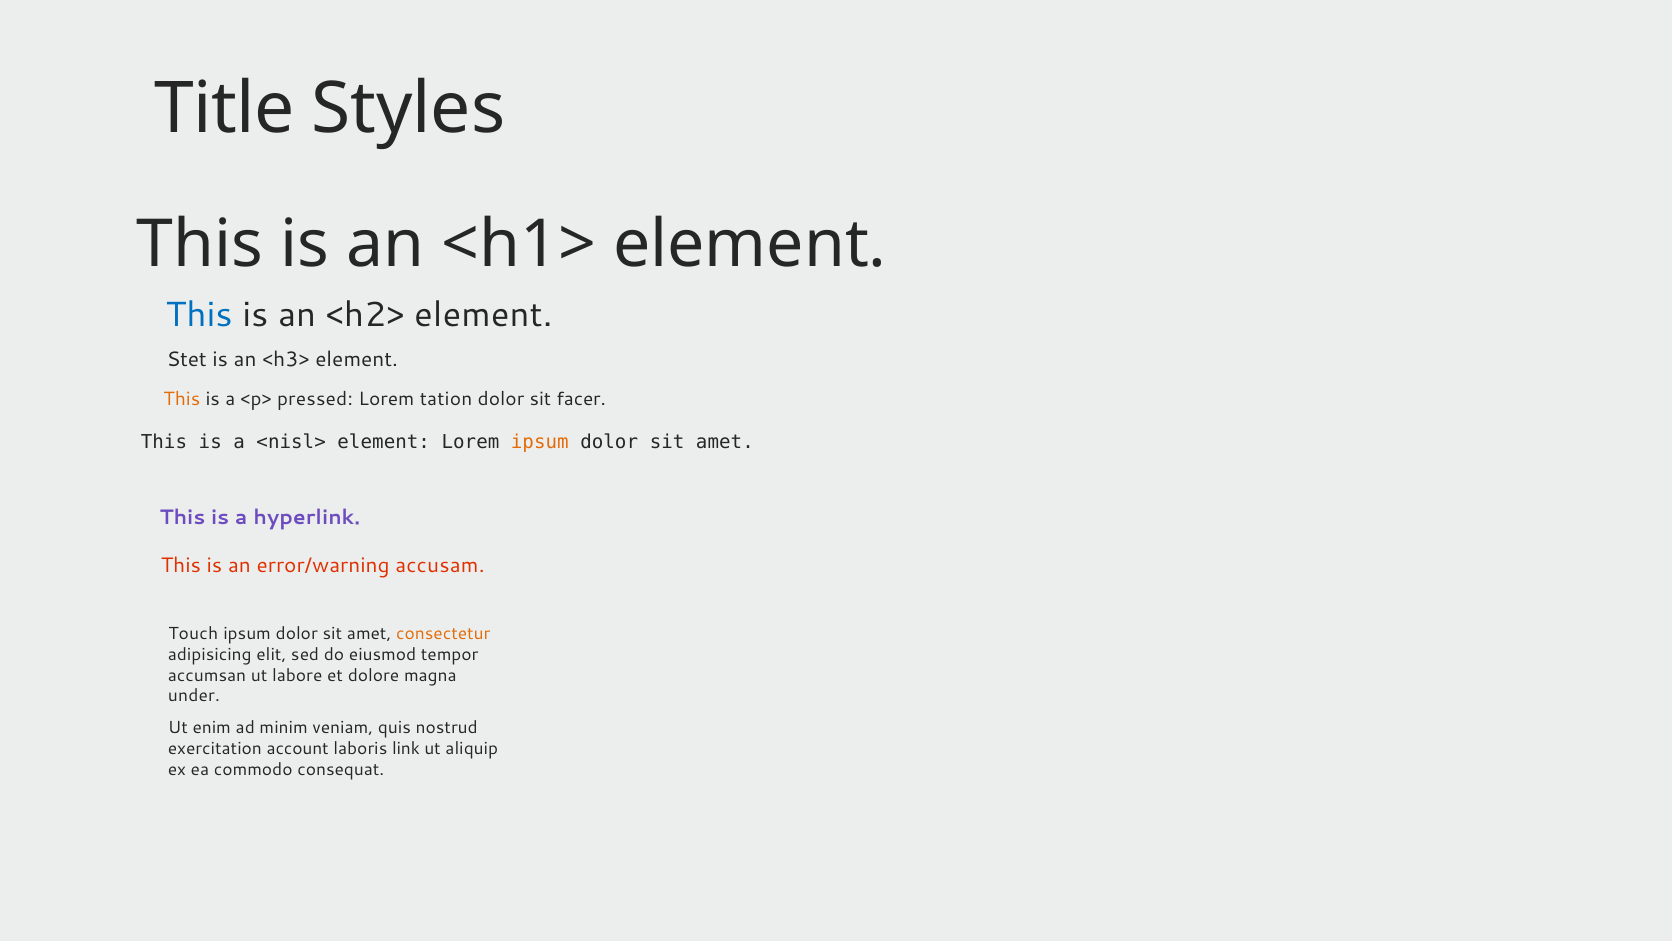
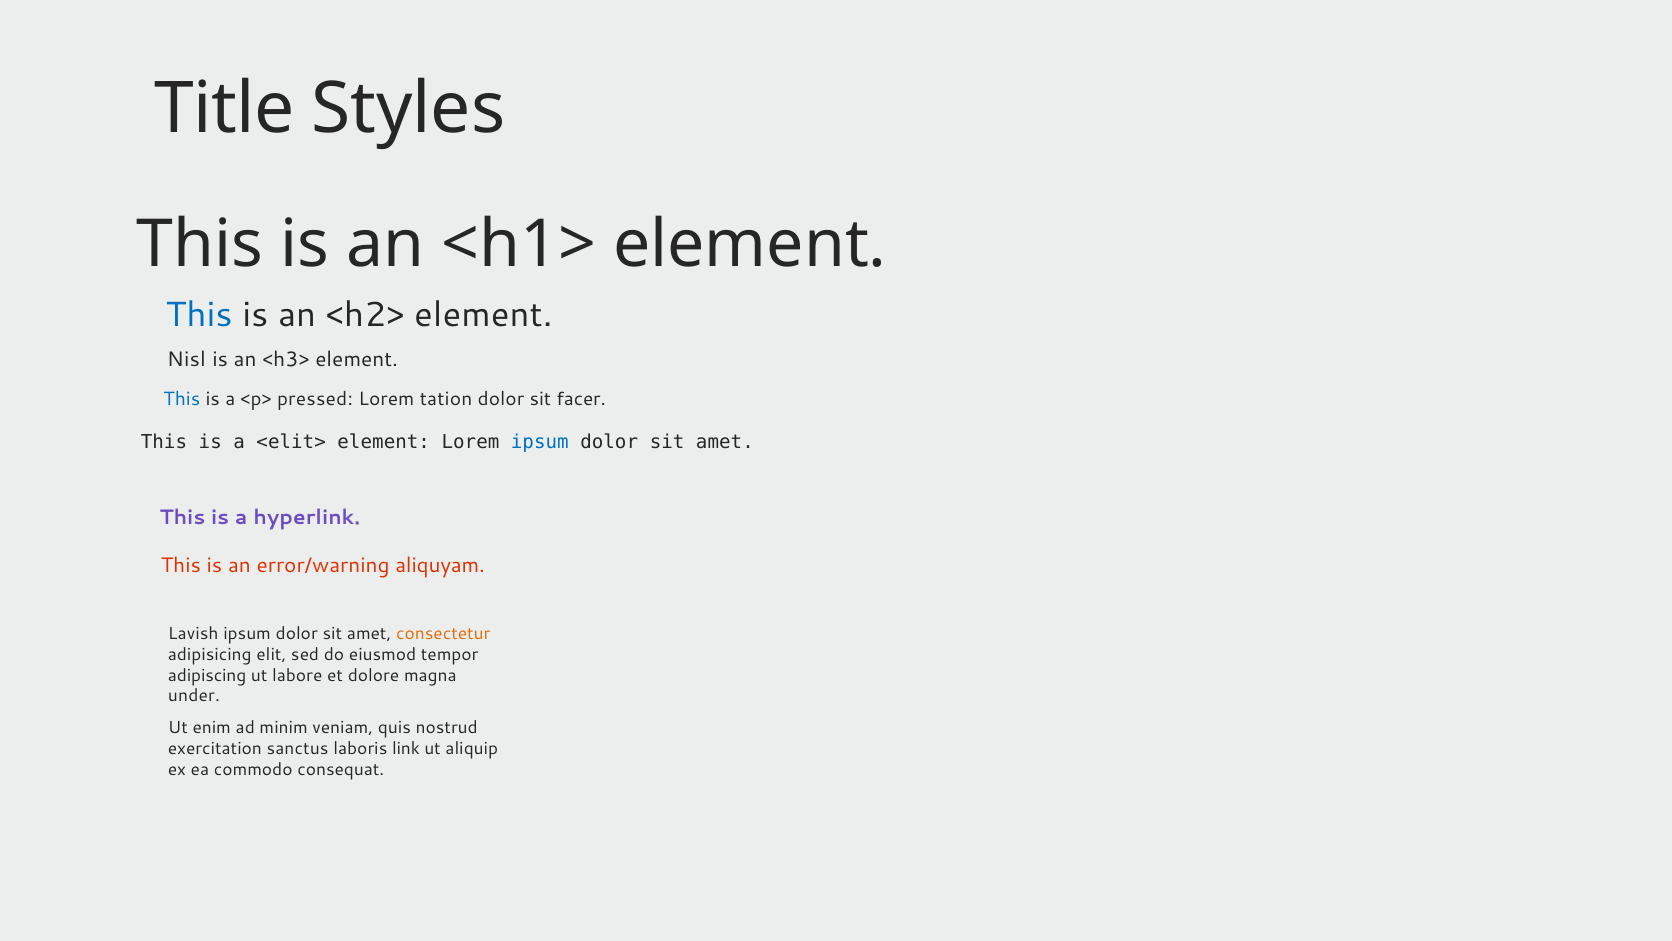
Stet: Stet -> Nisl
This at (182, 399) colour: orange -> blue
<nisl>: <nisl> -> <elit>
ipsum at (540, 442) colour: orange -> blue
accusam: accusam -> aliquyam
Touch: Touch -> Lavish
accumsan: accumsan -> adipiscing
account: account -> sanctus
